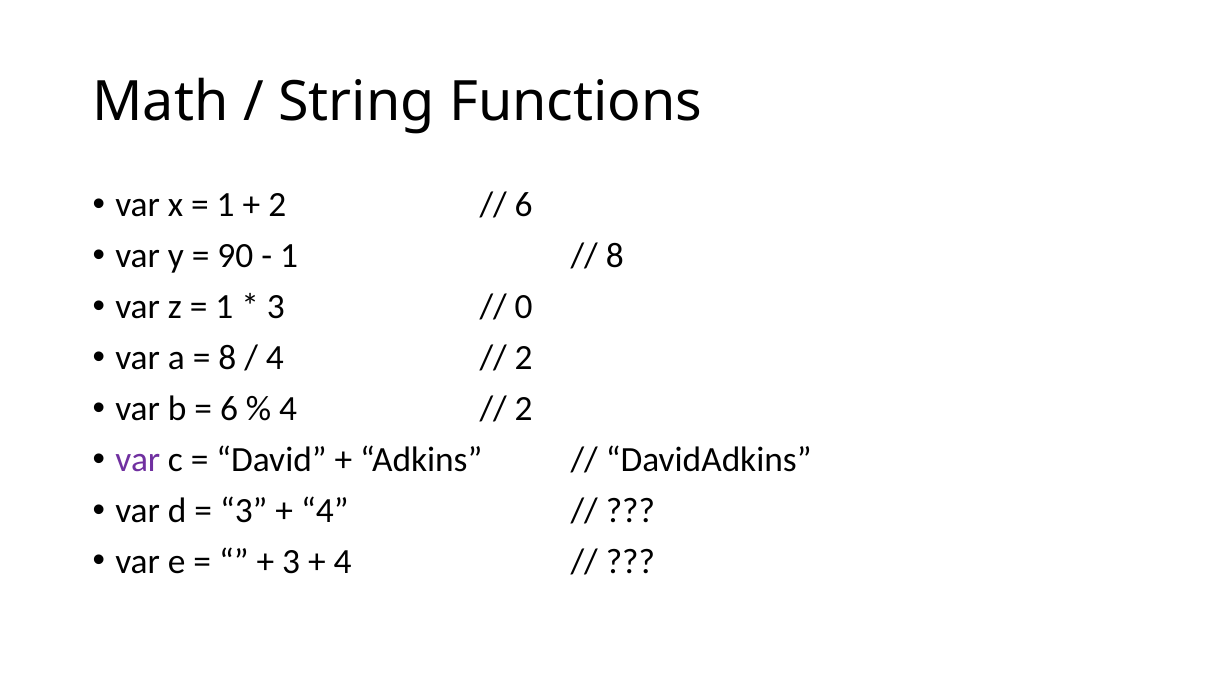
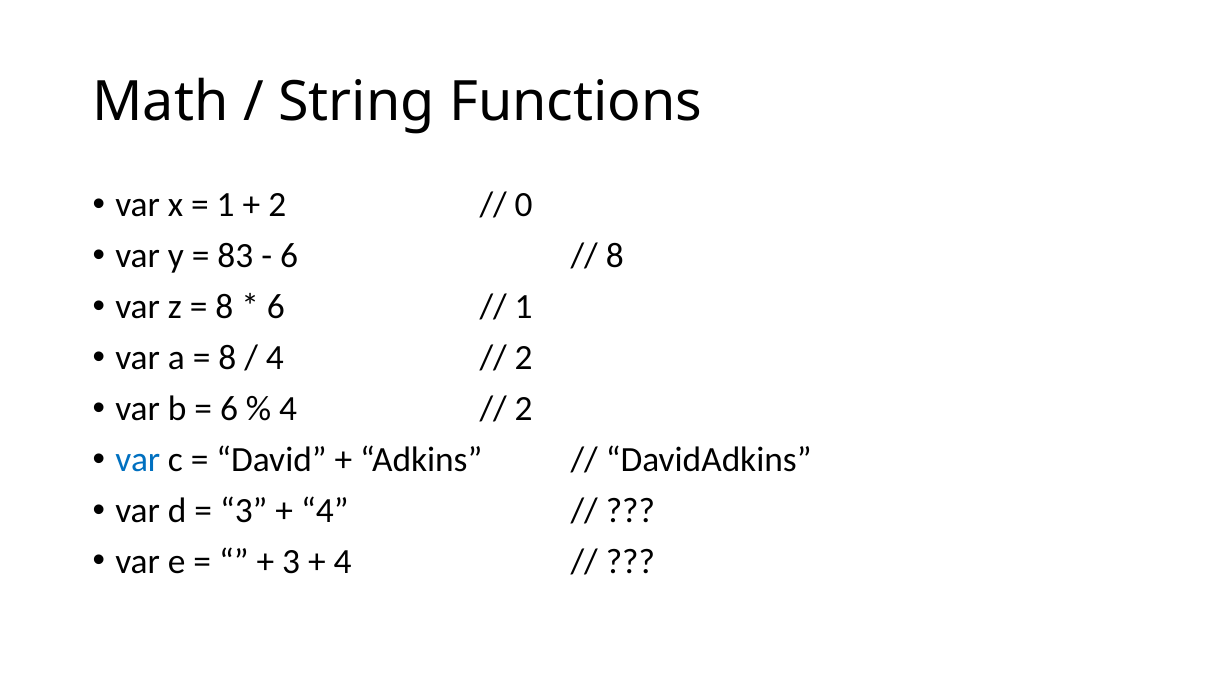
6 at (524, 205): 6 -> 0
90: 90 -> 83
1 at (289, 256): 1 -> 6
1 at (224, 307): 1 -> 8
3 at (276, 307): 3 -> 6
0 at (524, 307): 0 -> 1
var at (138, 460) colour: purple -> blue
